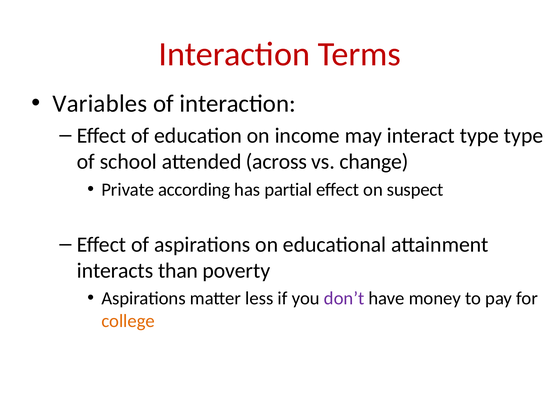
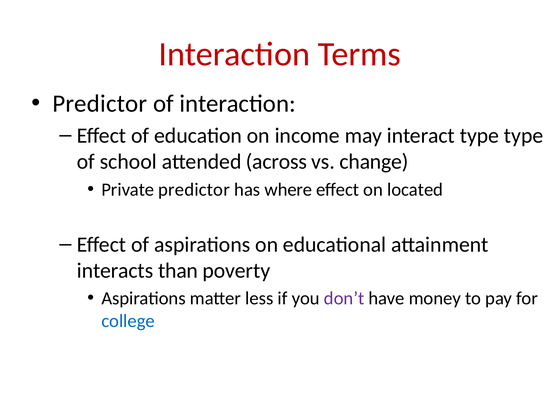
Variables at (100, 103): Variables -> Predictor
Private according: according -> predictor
partial: partial -> where
suspect: suspect -> located
college colour: orange -> blue
